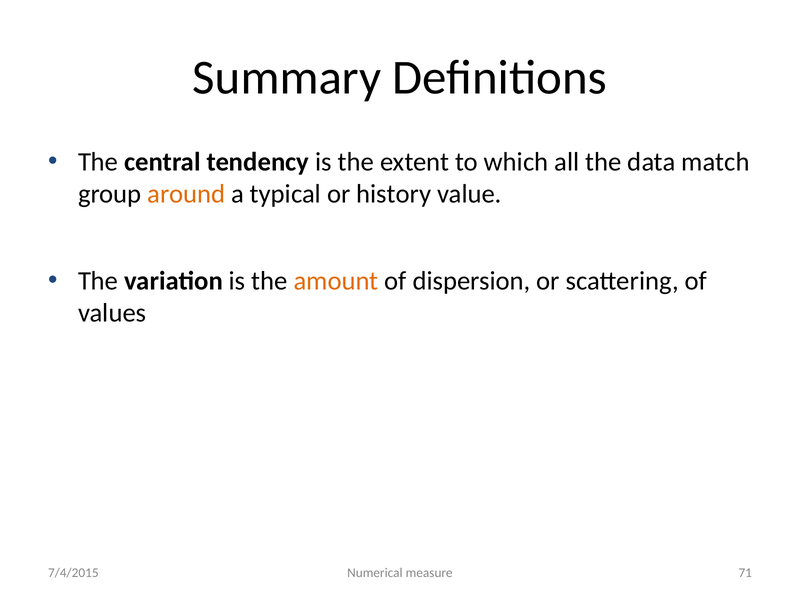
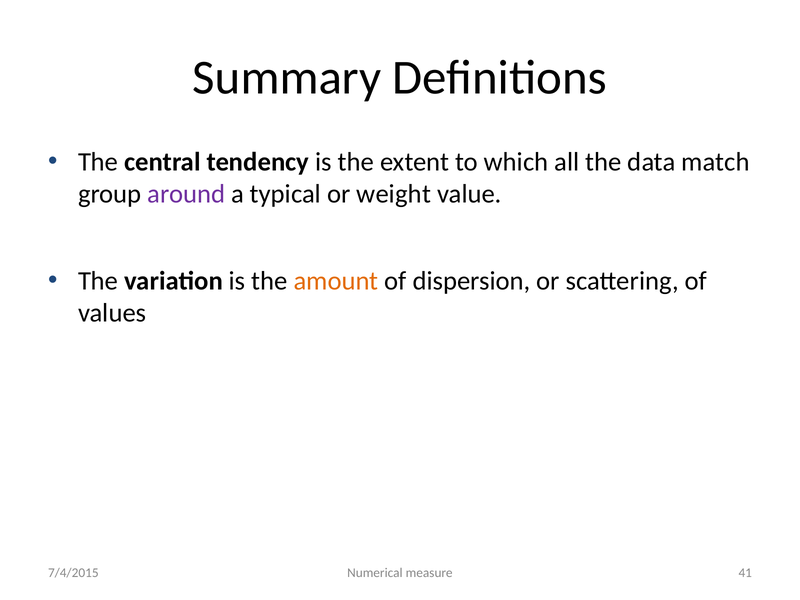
around colour: orange -> purple
history: history -> weight
71: 71 -> 41
